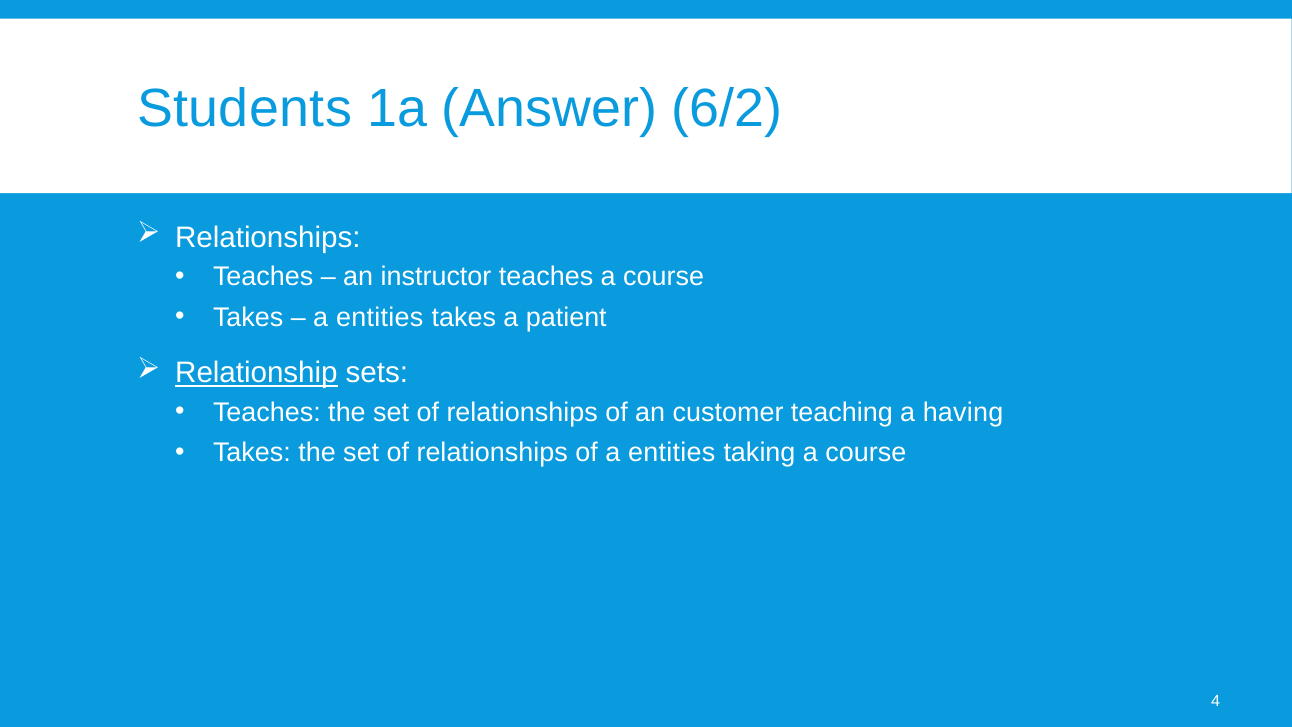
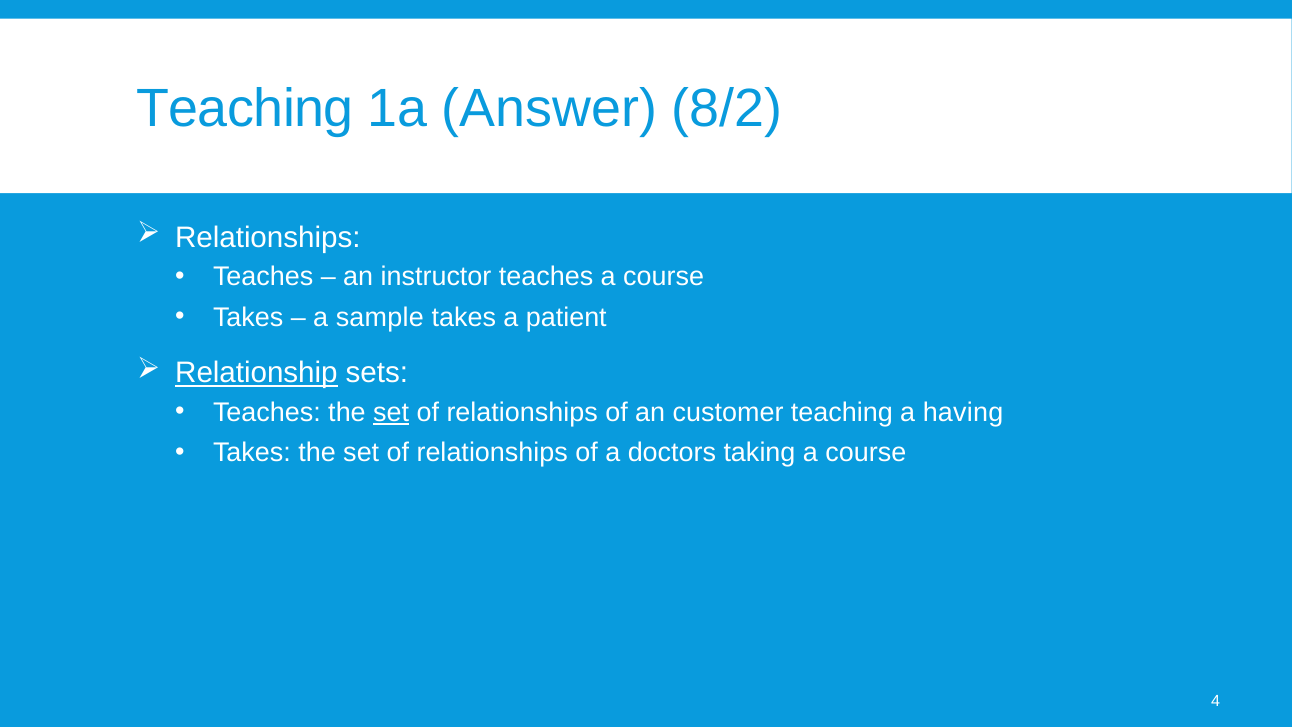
Students at (245, 109): Students -> Teaching
6/2: 6/2 -> 8/2
entities at (380, 317): entities -> sample
set at (391, 412) underline: none -> present
of a entities: entities -> doctors
